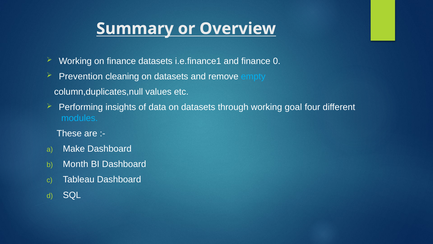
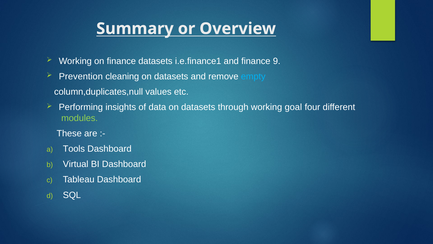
0: 0 -> 9
modules colour: light blue -> light green
Make: Make -> Tools
Month: Month -> Virtual
